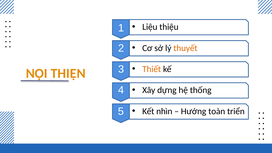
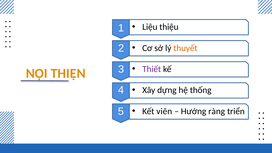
Thiết colour: orange -> purple
nhìn: nhìn -> viên
toàn: toàn -> ràng
